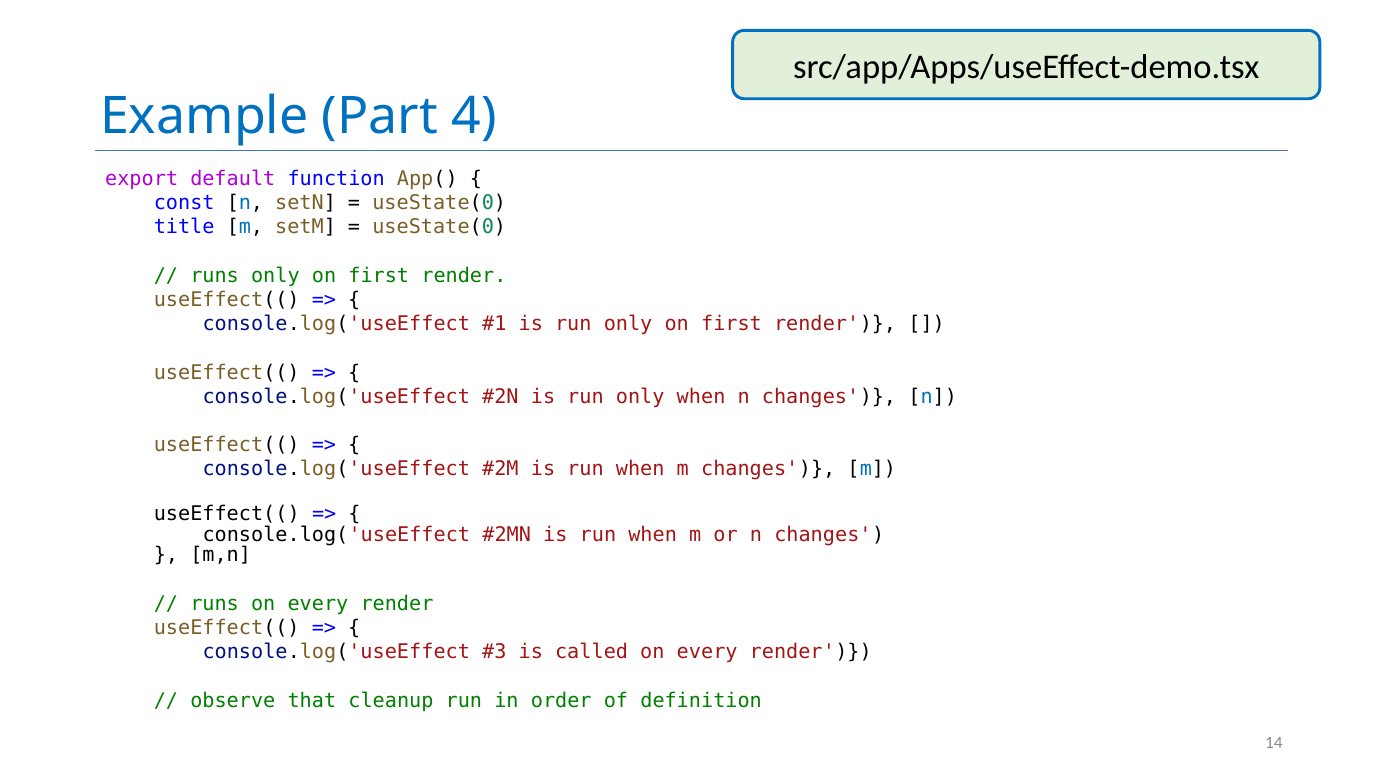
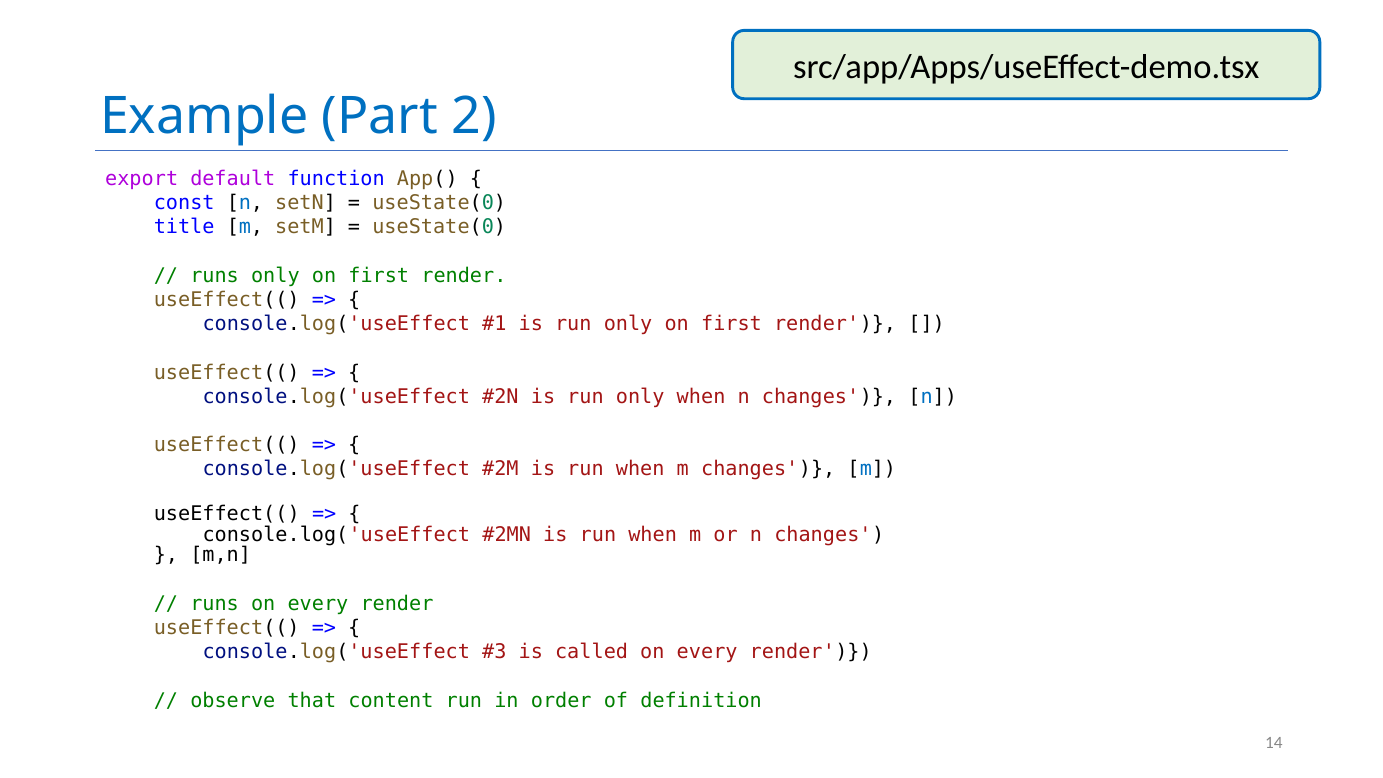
4: 4 -> 2
cleanup: cleanup -> content
